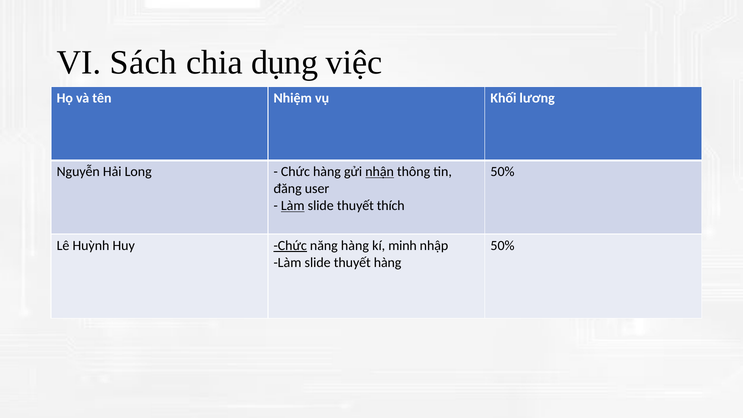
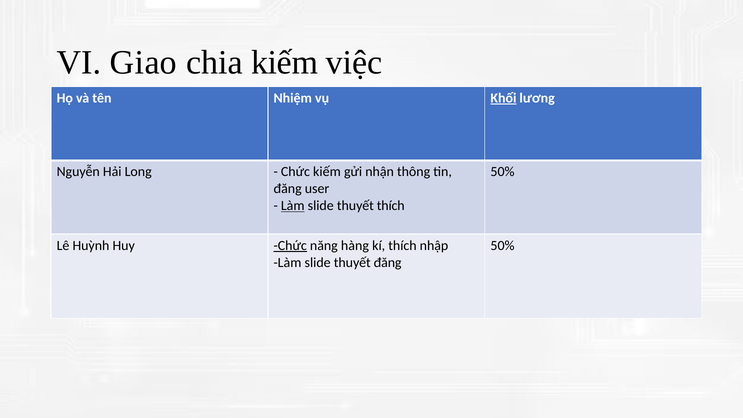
Sách: Sách -> Giao
chia dụng: dụng -> kiếm
Khối underline: none -> present
Chức hàng: hàng -> kiếm
nhận underline: present -> none
kí minh: minh -> thích
thuyết hàng: hàng -> đăng
